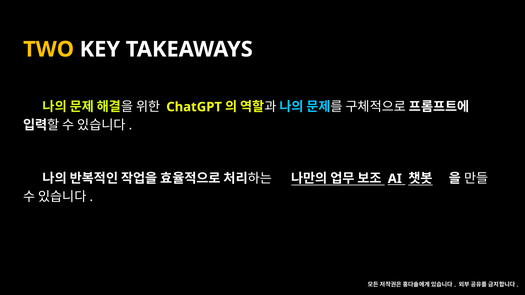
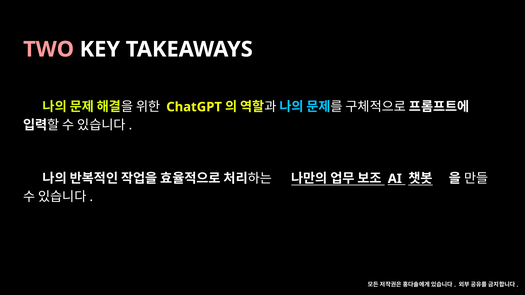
TWO colour: yellow -> pink
